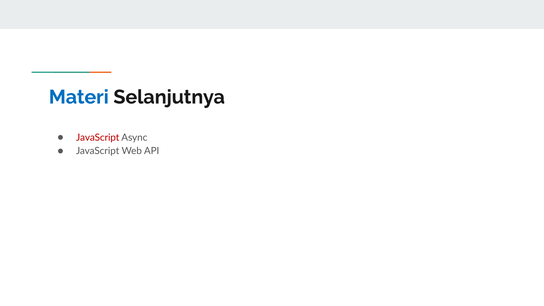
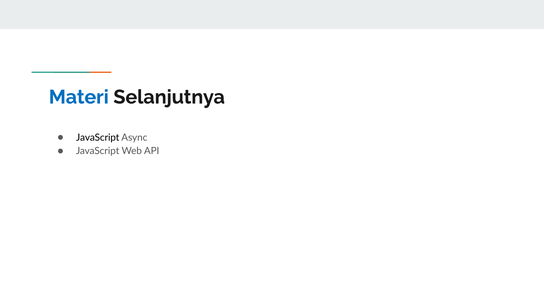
JavaScript at (98, 137) colour: red -> black
